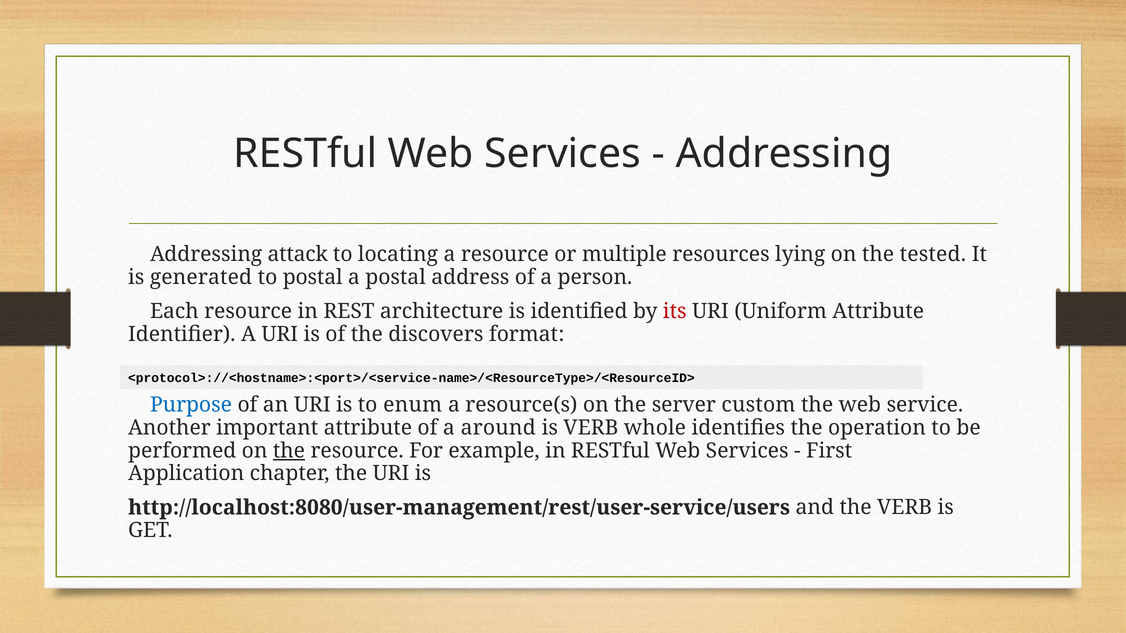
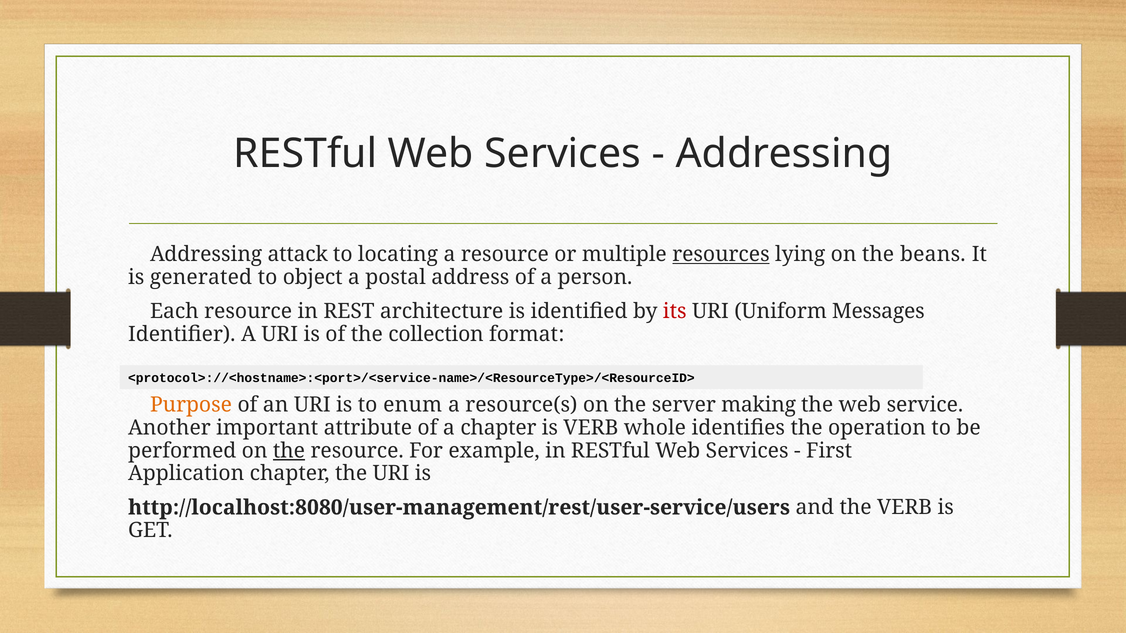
resources underline: none -> present
tested: tested -> beans
to postal: postal -> object
Uniform Attribute: Attribute -> Messages
discovers: discovers -> collection
Purpose colour: blue -> orange
custom: custom -> making
a around: around -> chapter
